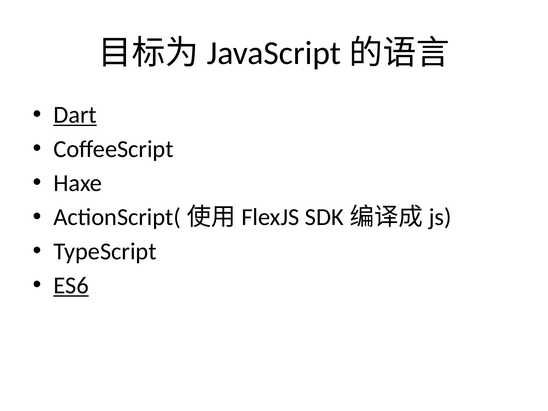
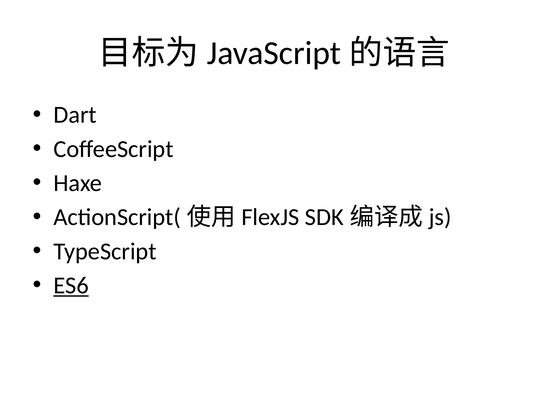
Dart underline: present -> none
